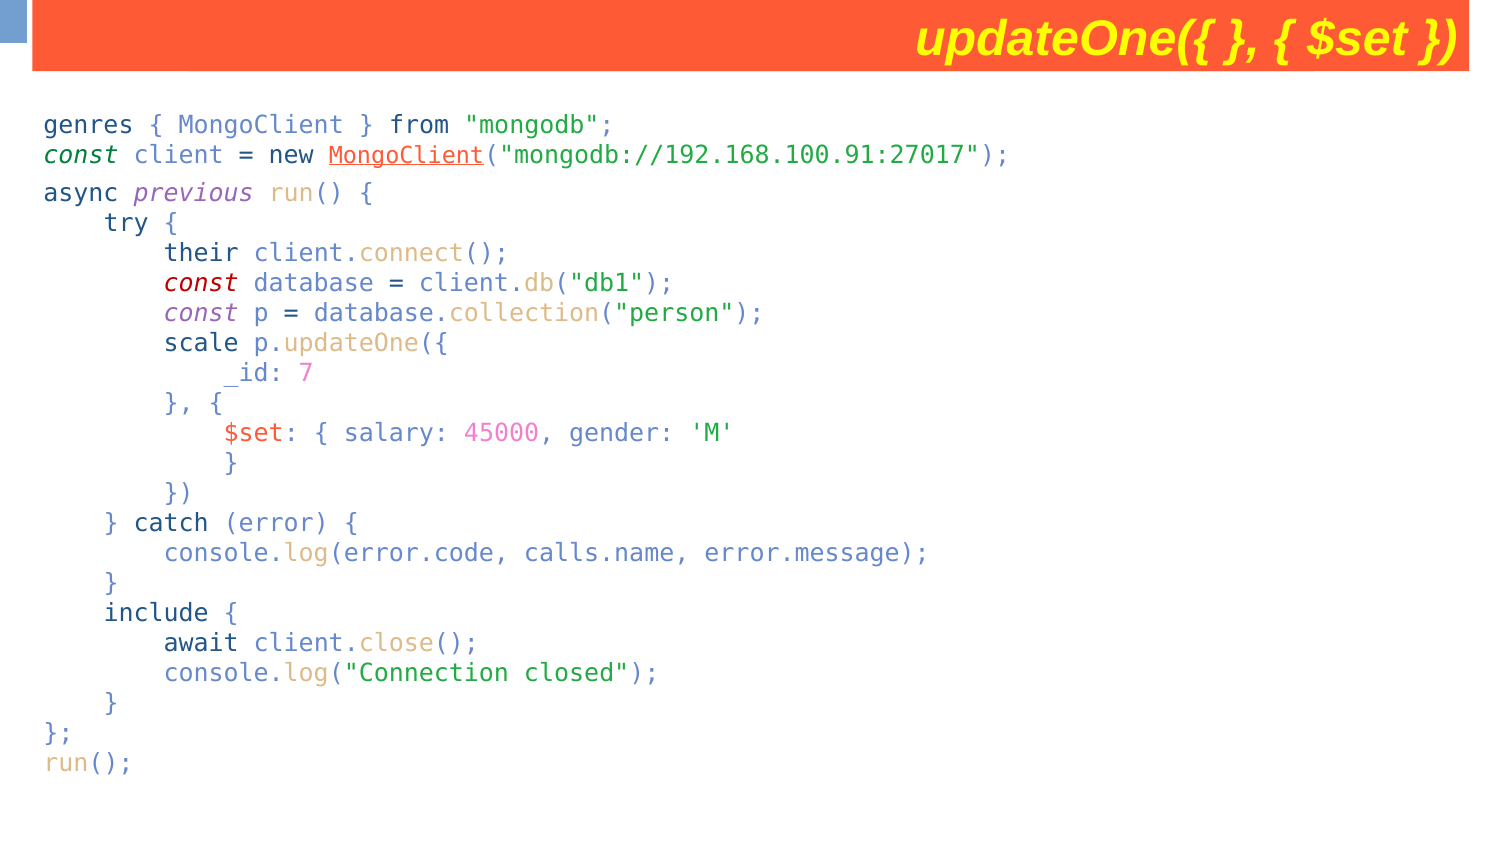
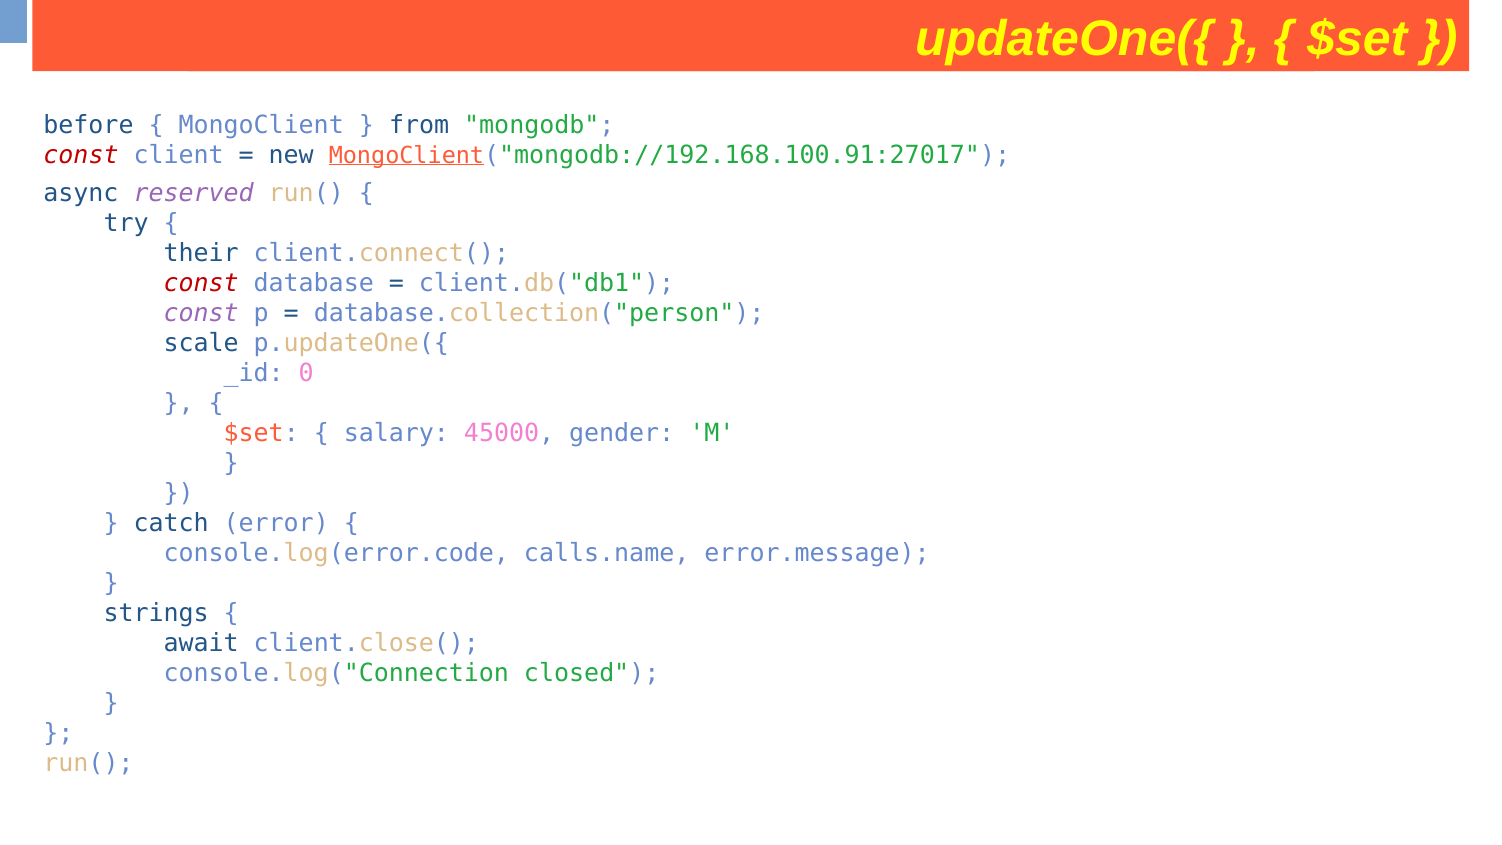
genres: genres -> before
const at (81, 155) colour: green -> red
previous: previous -> reserved
7: 7 -> 0
include: include -> strings
